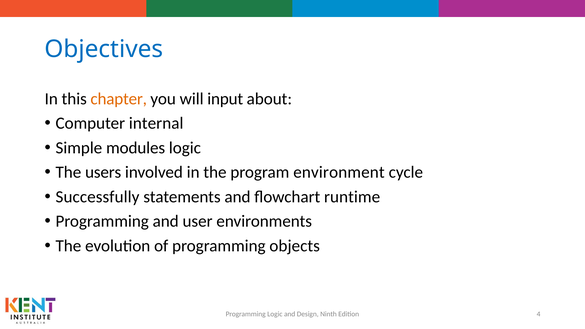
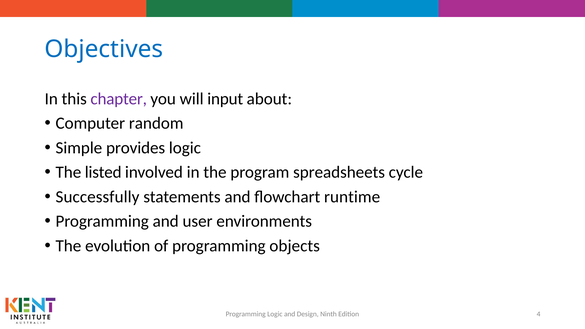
chapter colour: orange -> purple
internal: internal -> random
modules: modules -> provides
users: users -> listed
environment: environment -> spreadsheets
